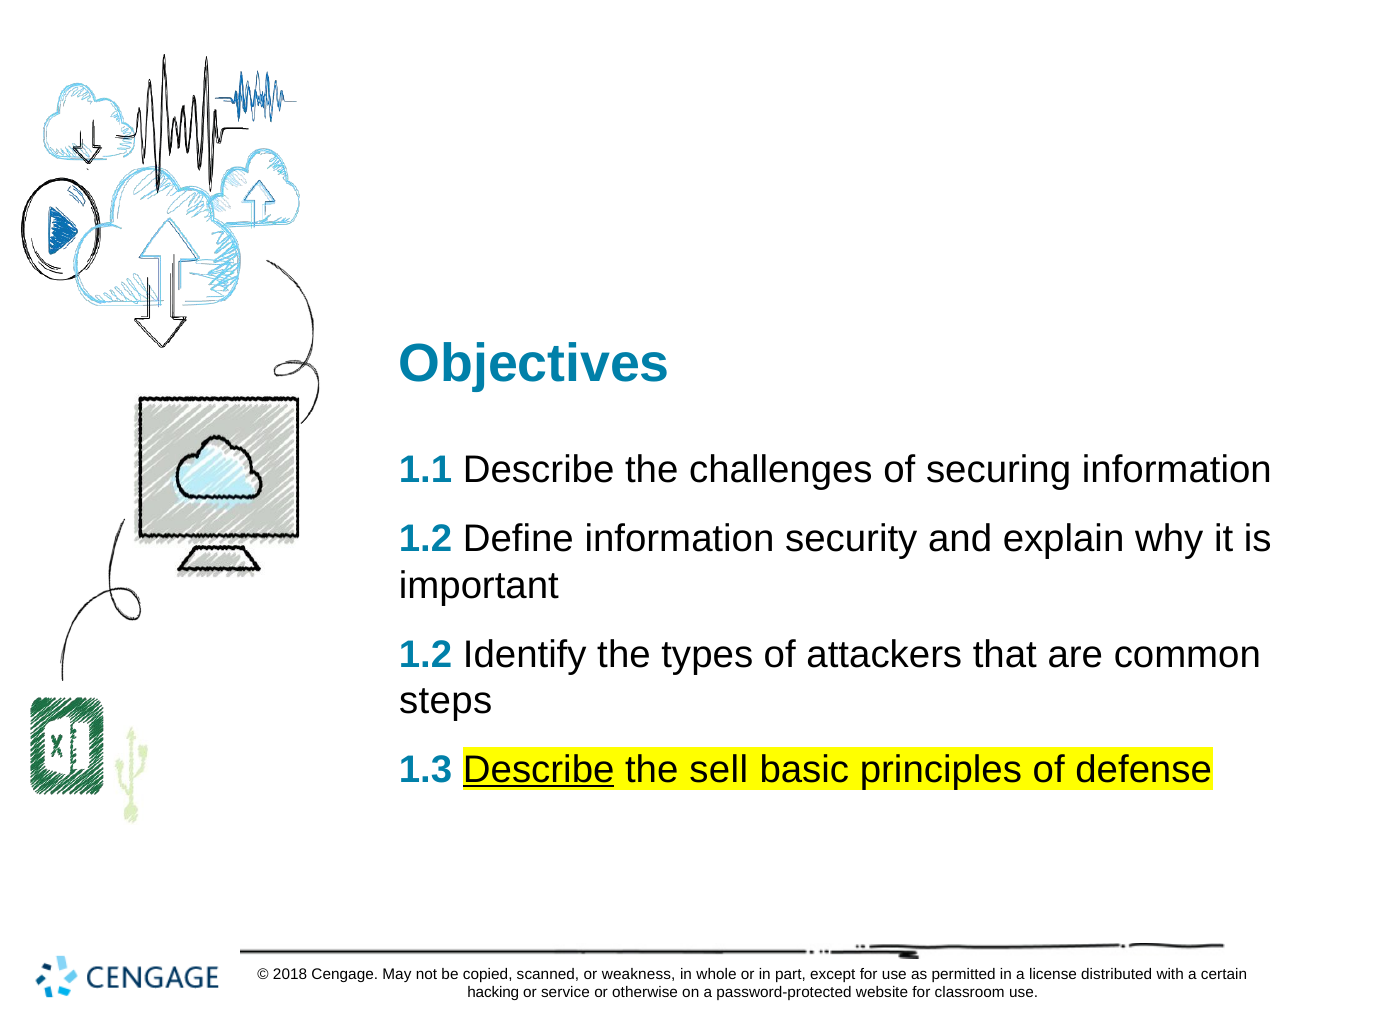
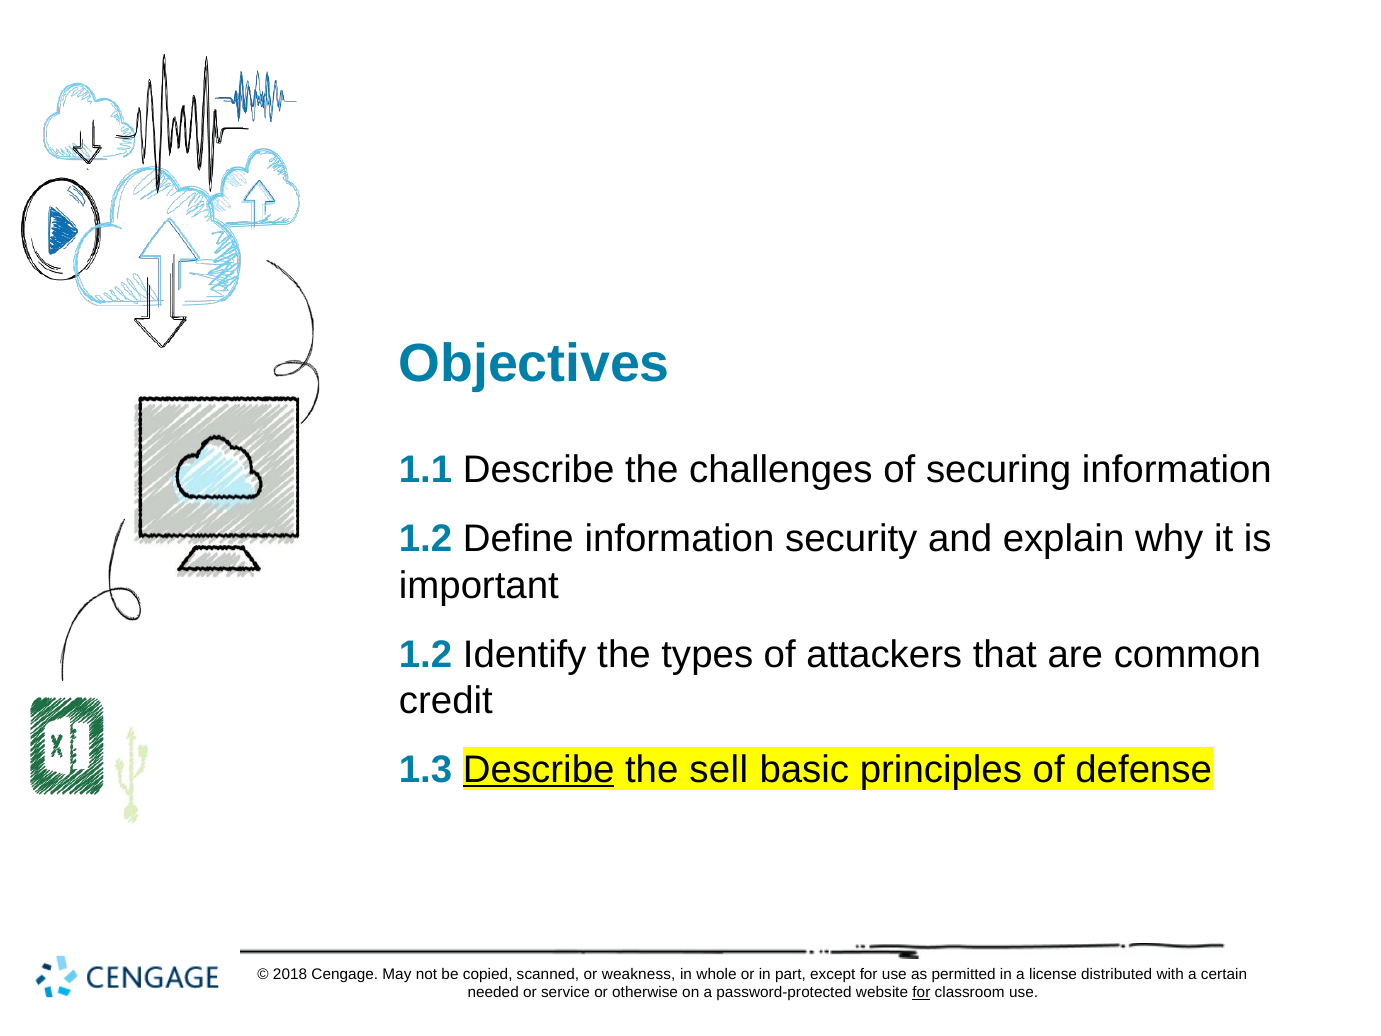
steps: steps -> credit
hacking: hacking -> needed
for at (921, 992) underline: none -> present
